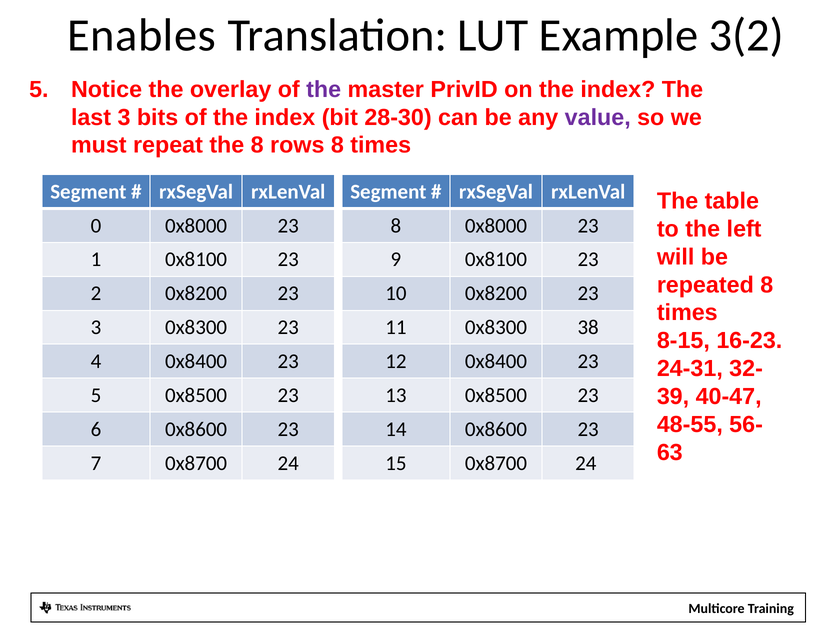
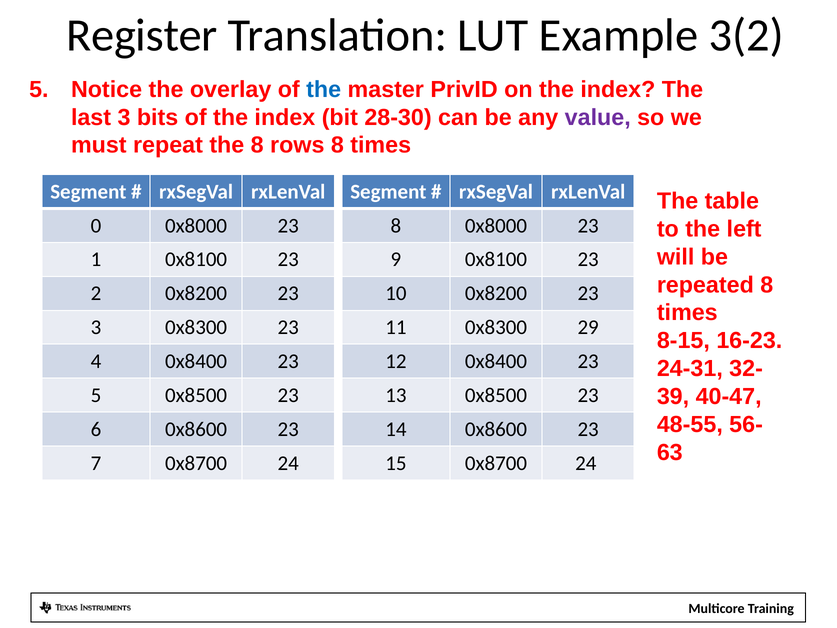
Enables: Enables -> Register
the at (324, 89) colour: purple -> blue
38: 38 -> 29
